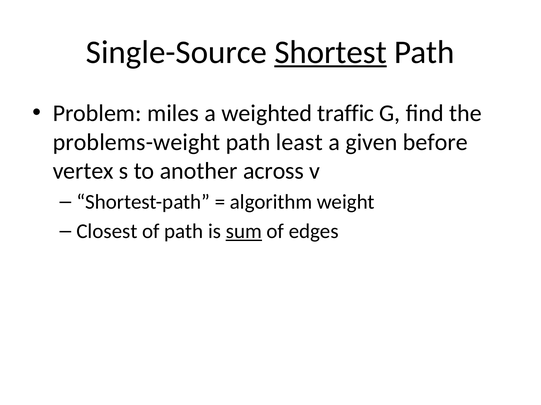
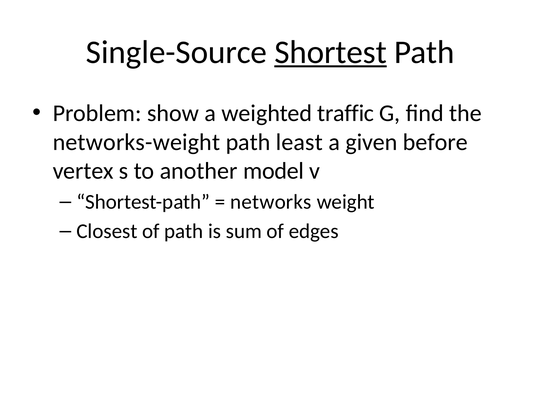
miles: miles -> show
problems-weight: problems-weight -> networks-weight
across: across -> model
algorithm: algorithm -> networks
sum underline: present -> none
